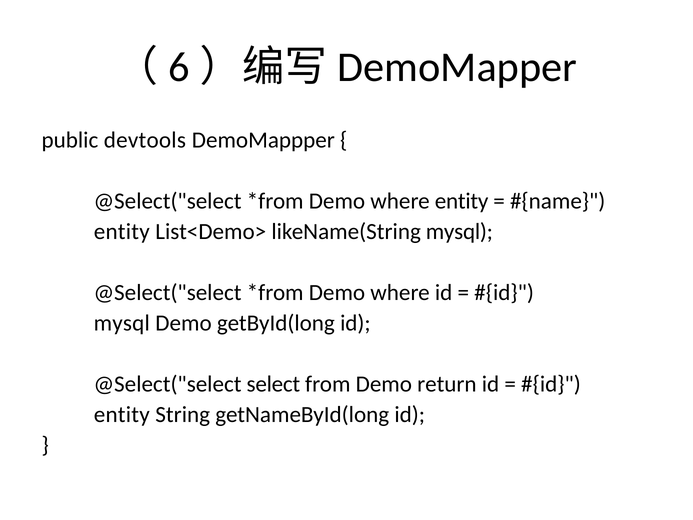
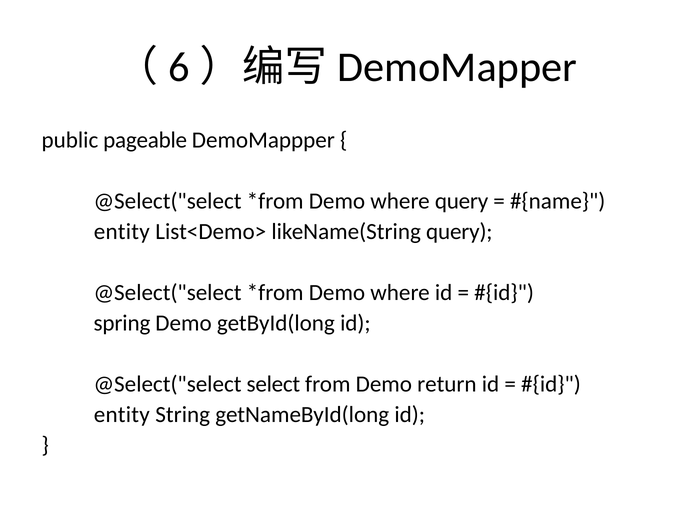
devtools: devtools -> pageable
where entity: entity -> query
likeName(String mysql: mysql -> query
mysql at (122, 323): mysql -> spring
